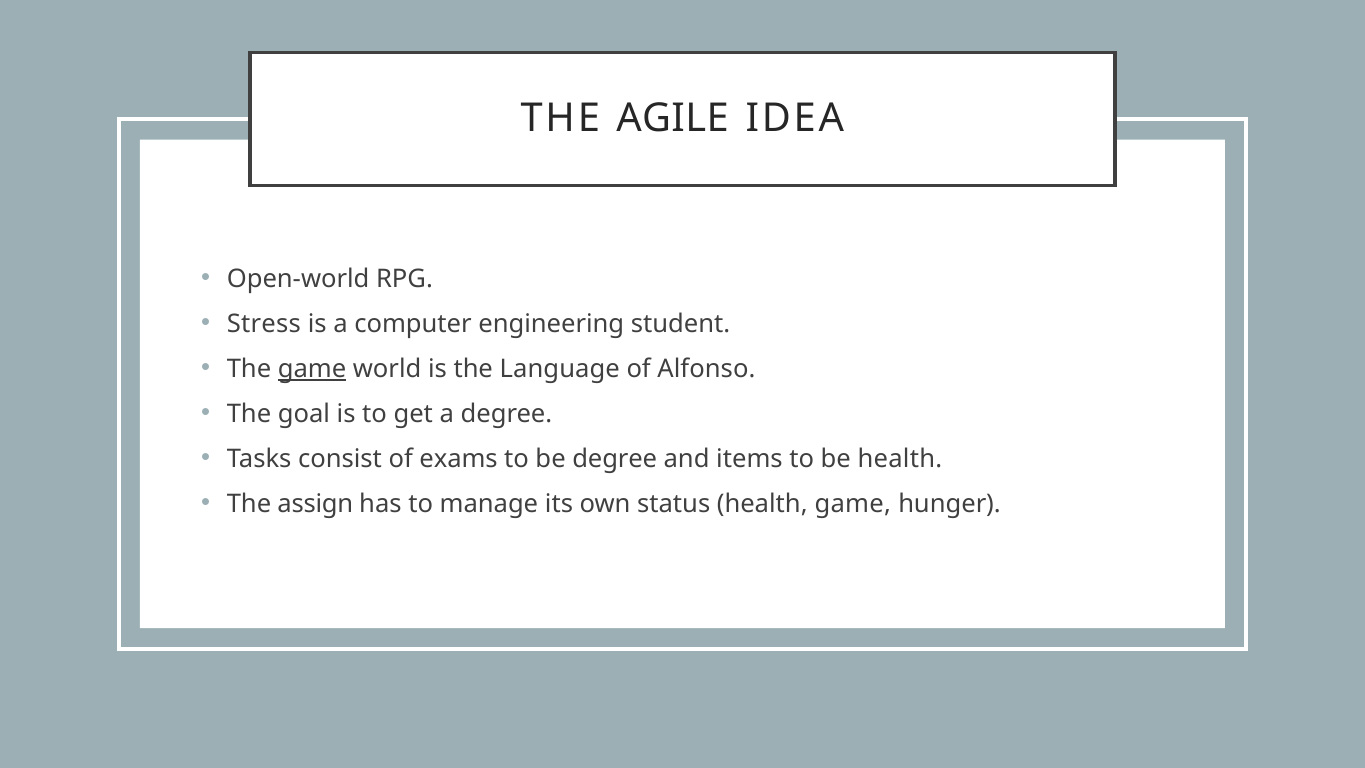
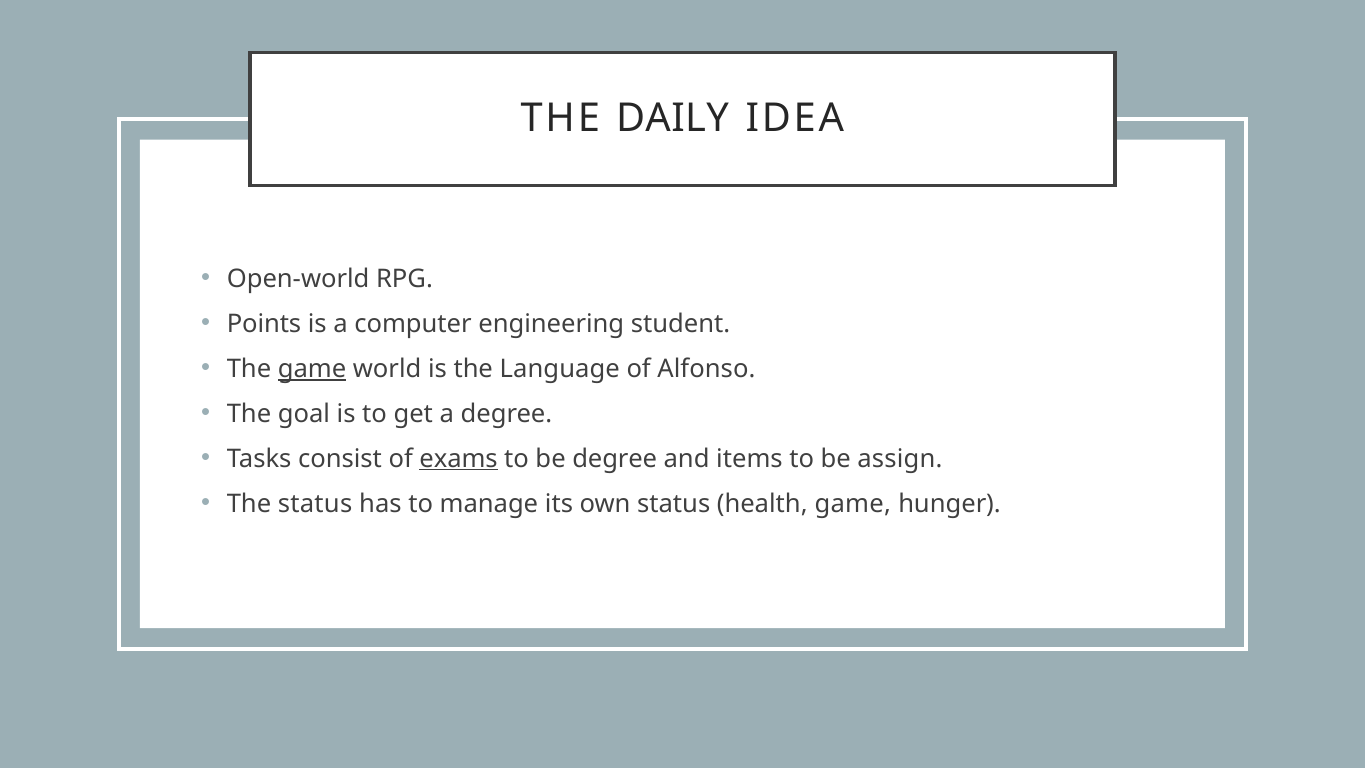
AGILE: AGILE -> DAILY
Stress: Stress -> Points
exams underline: none -> present
be health: health -> assign
The assign: assign -> status
